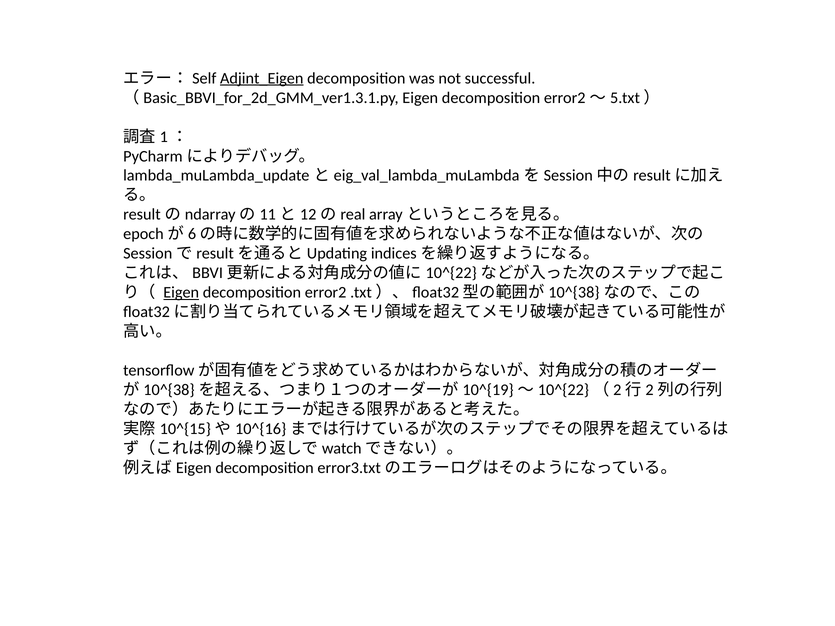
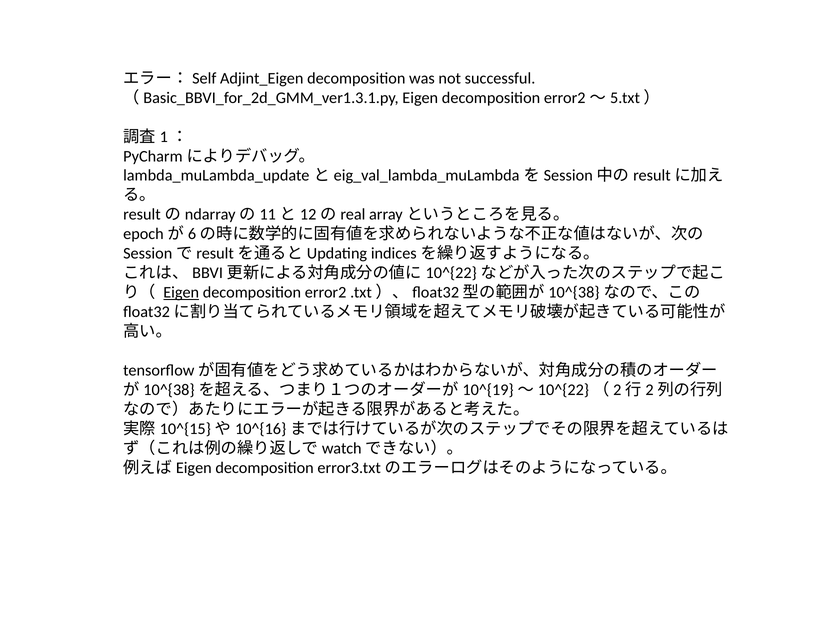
Adjint_Eigen underline: present -> none
